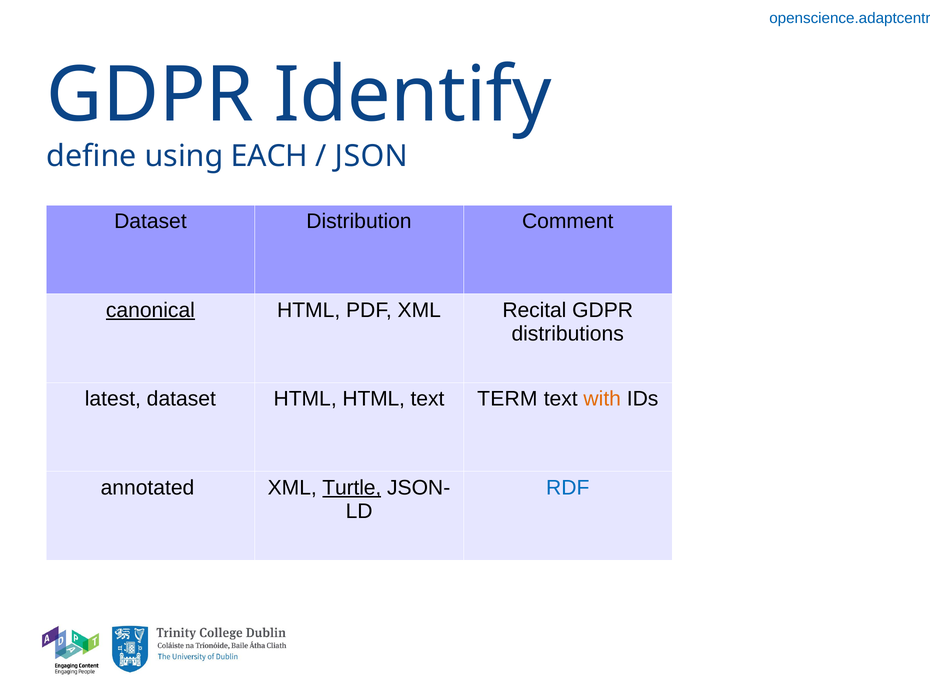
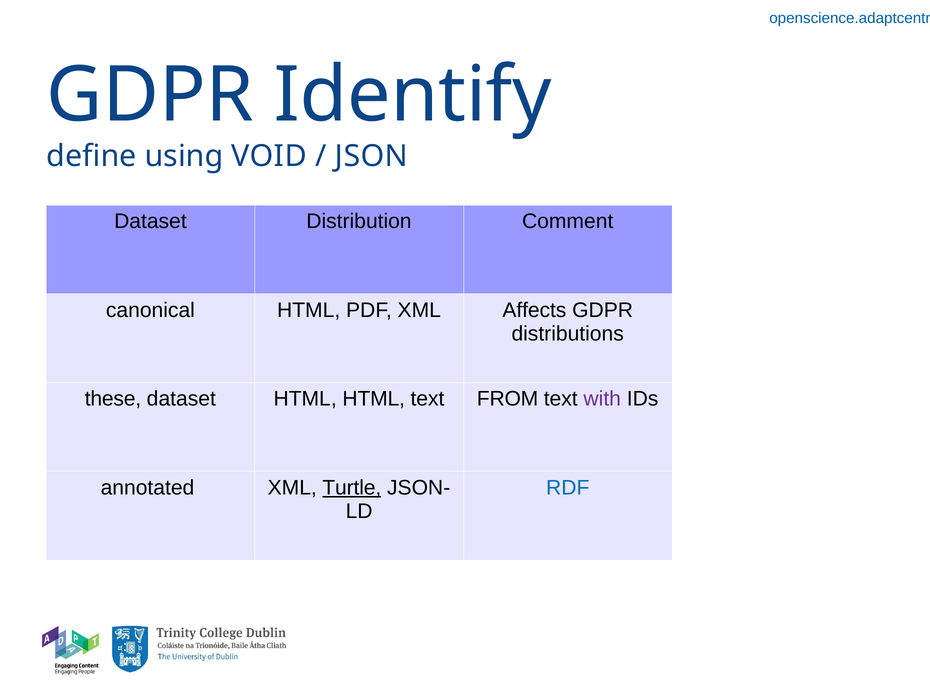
EACH: EACH -> VOID
canonical underline: present -> none
Recital: Recital -> Affects
latest: latest -> these
TERM: TERM -> FROM
with colour: orange -> purple
